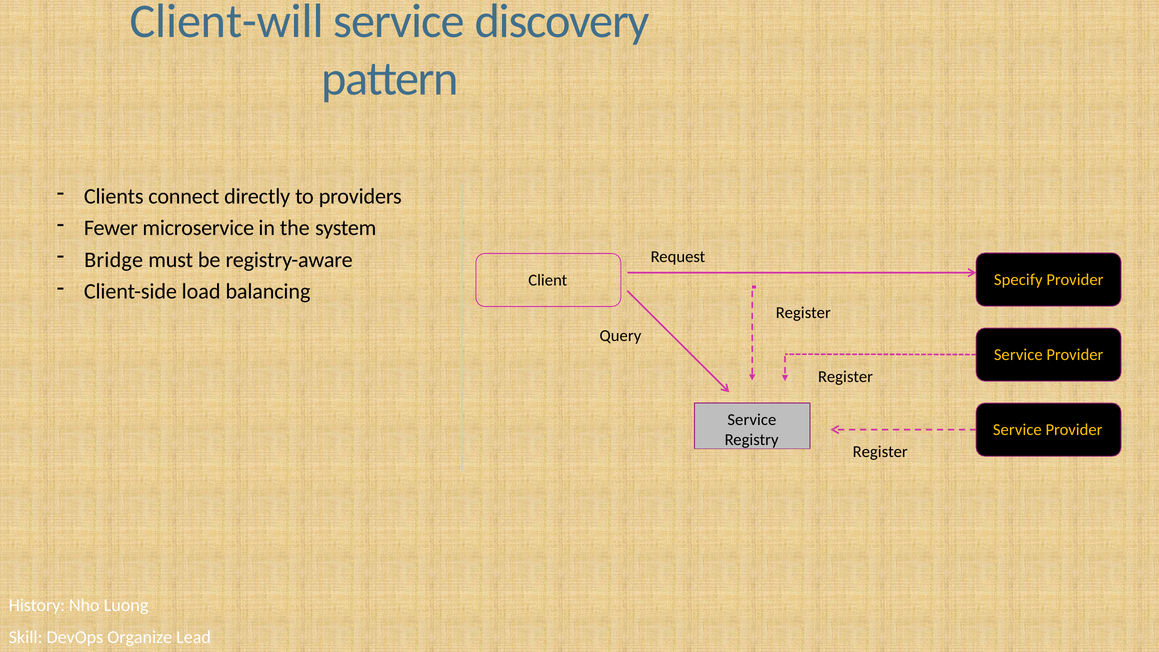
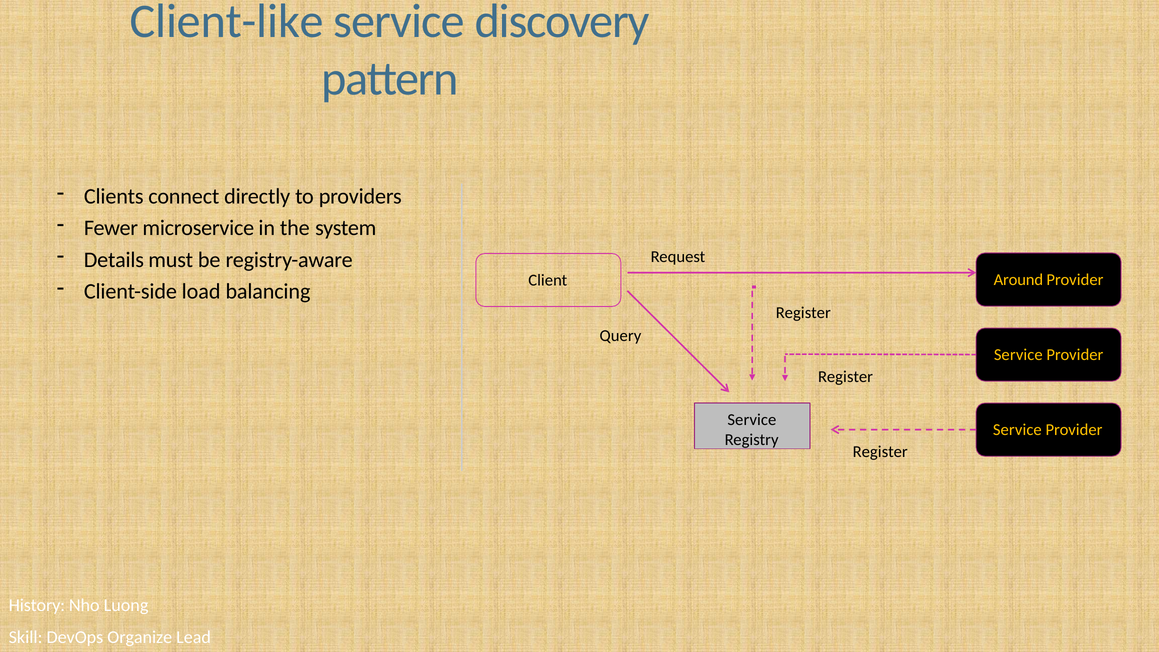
Client-will: Client-will -> Client-like
Bridge: Bridge -> Details
Specify: Specify -> Around
